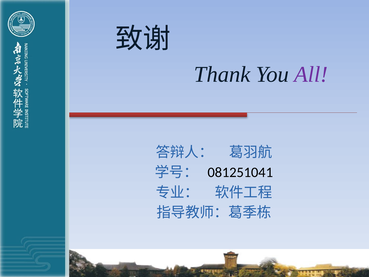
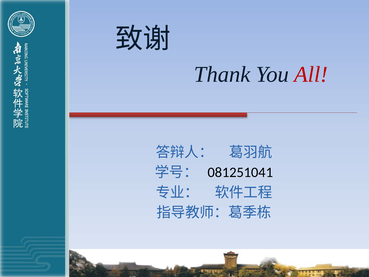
All colour: purple -> red
